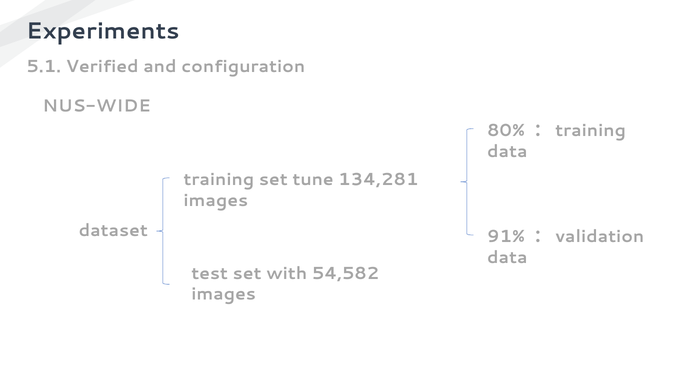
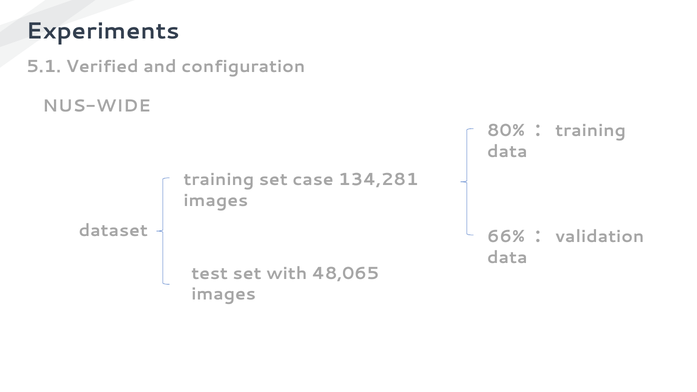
tune: tune -> case
91%: 91% -> 66%
54,582: 54,582 -> 48,065
